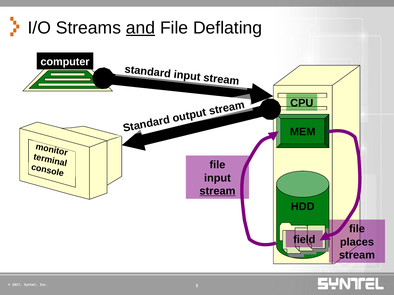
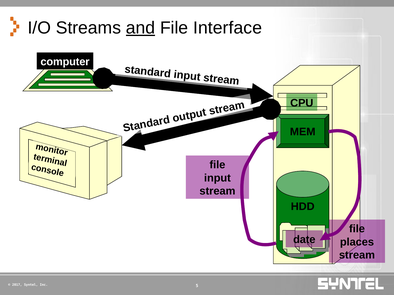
Deflating: Deflating -> Interface
stream at (217, 191) underline: present -> none
field: field -> date
